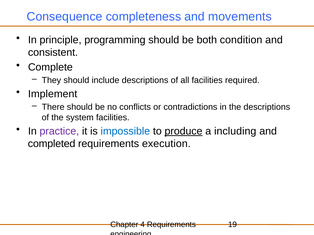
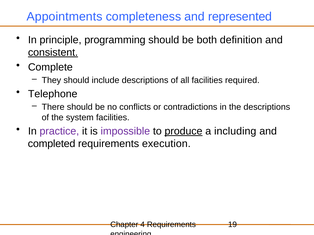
Consequence: Consequence -> Appointments
movements: movements -> represented
condition: condition -> definition
consistent underline: none -> present
Implement: Implement -> Telephone
impossible colour: blue -> purple
